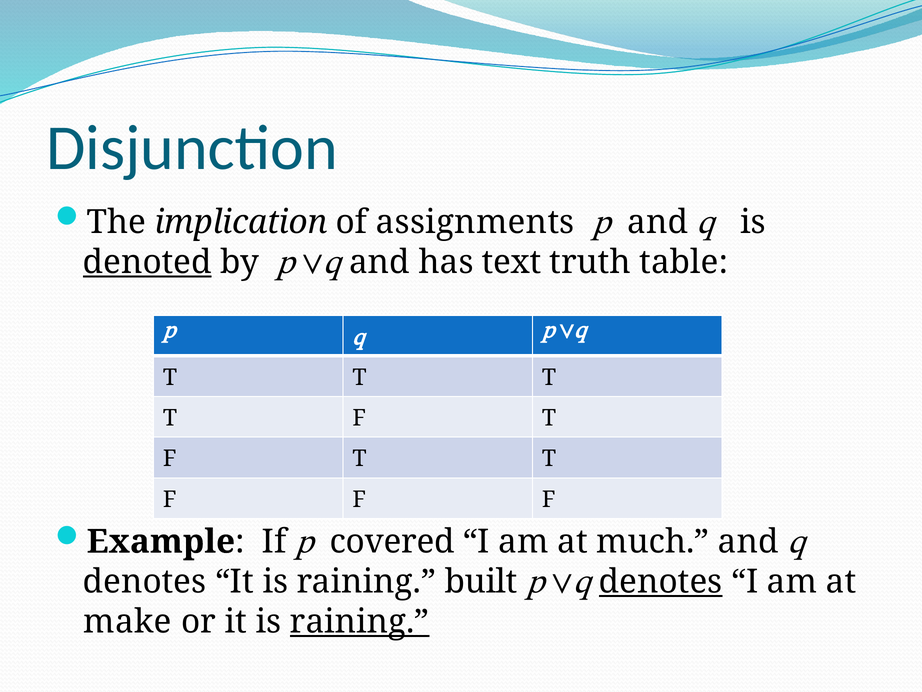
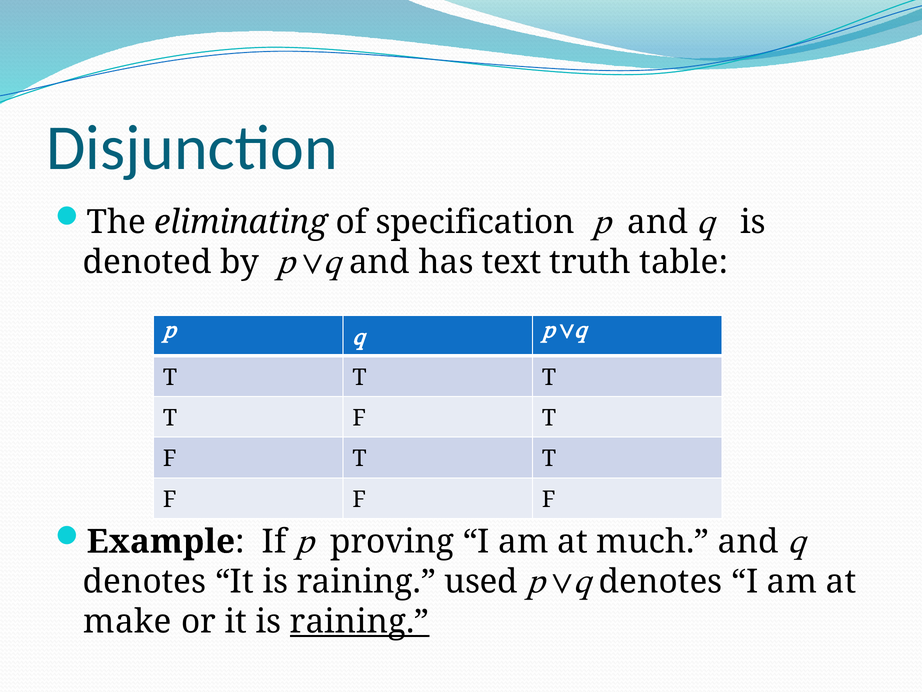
implication: implication -> eliminating
assignments: assignments -> specification
denoted underline: present -> none
covered: covered -> proving
built: built -> used
denotes at (661, 581) underline: present -> none
